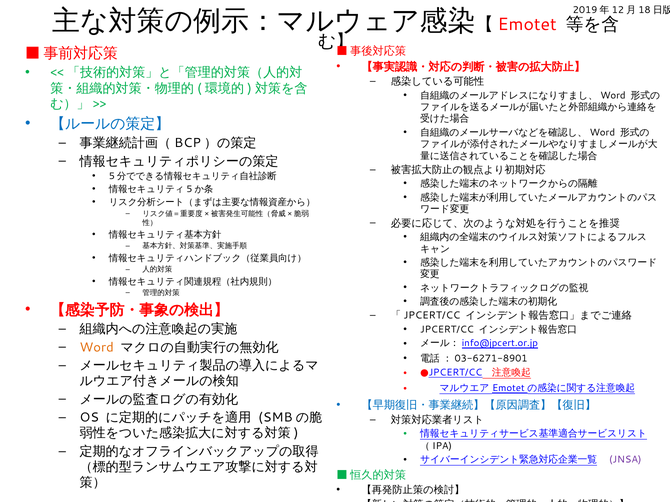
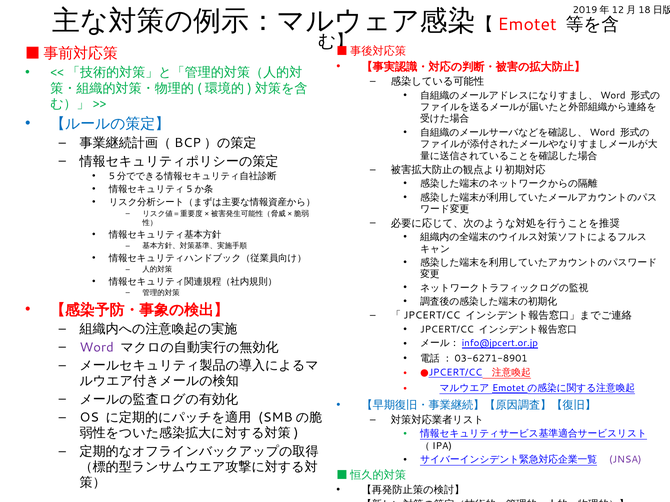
Word colour: orange -> purple
